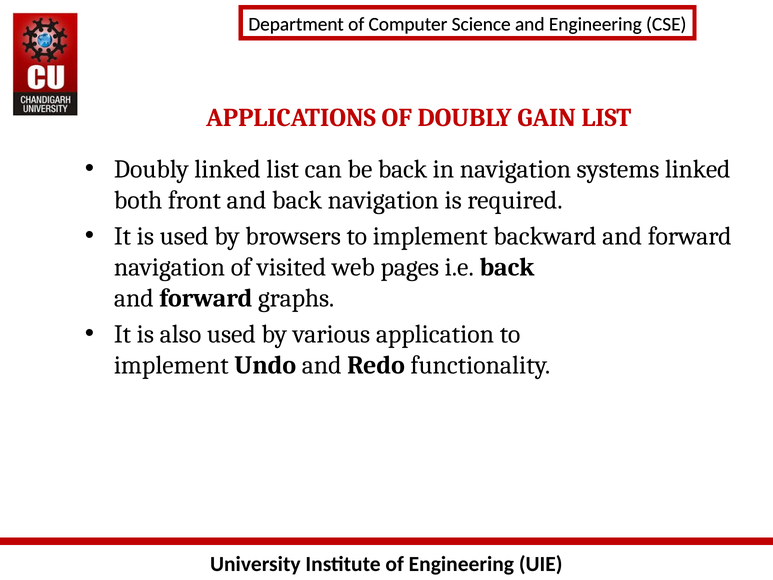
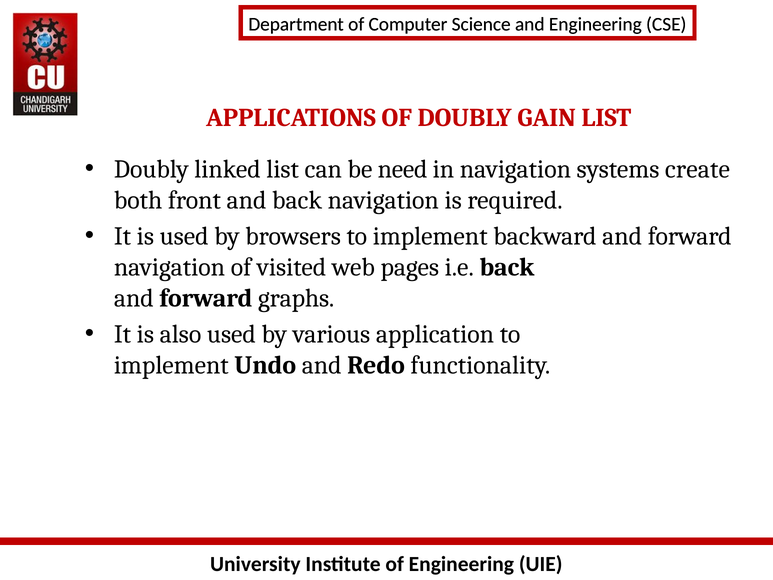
be back: back -> need
systems linked: linked -> create
